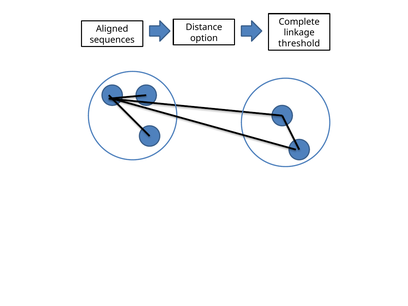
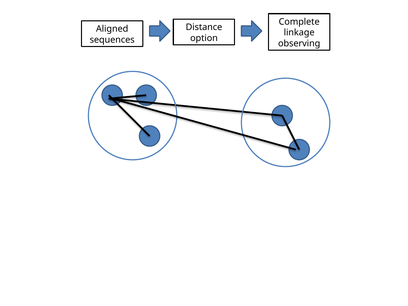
threshold: threshold -> observing
